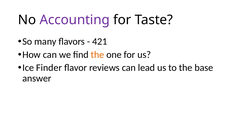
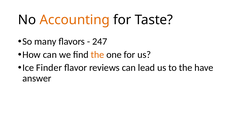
Accounting colour: purple -> orange
421: 421 -> 247
base: base -> have
